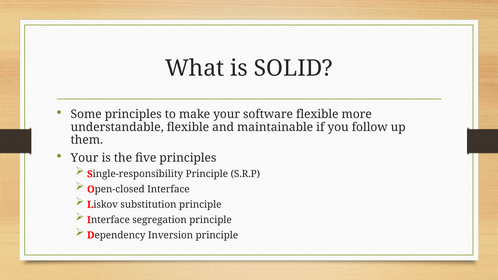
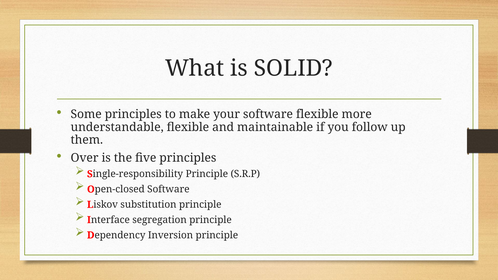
Your at (85, 158): Your -> Over
Open-closed Interface: Interface -> Software
